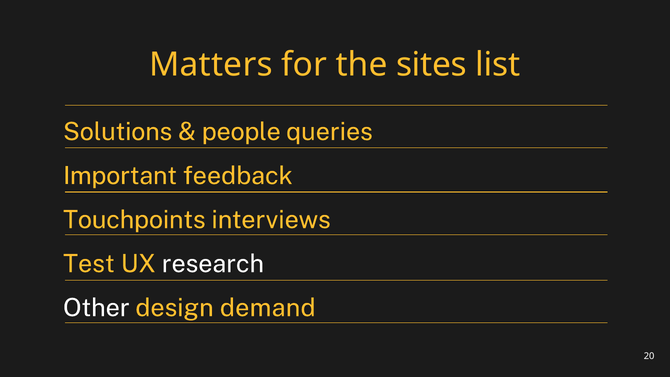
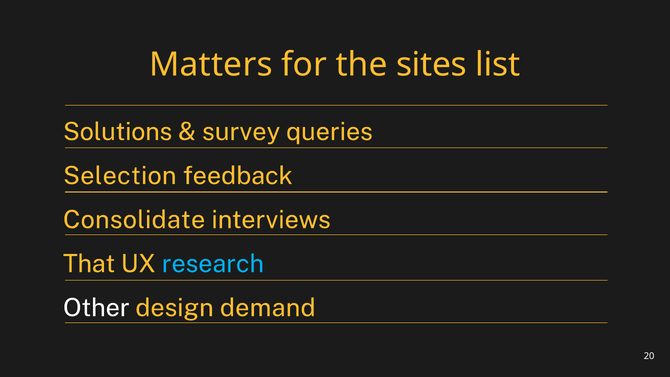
people: people -> survey
Important: Important -> Selection
Touchpoints: Touchpoints -> Consolidate
Test: Test -> That
research colour: white -> light blue
